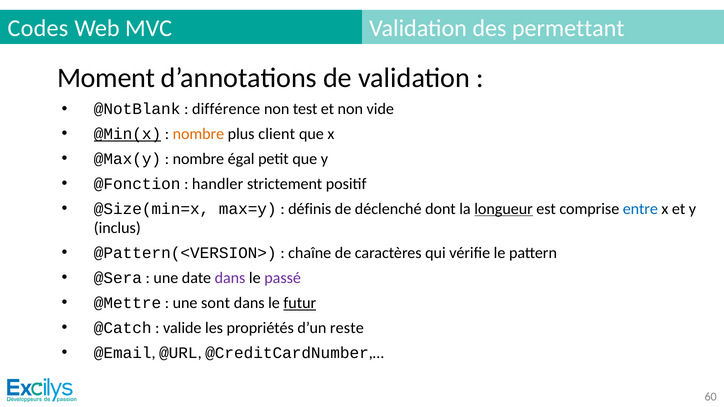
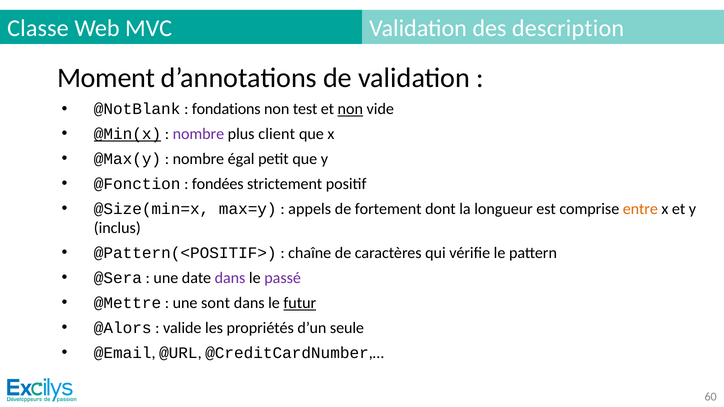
Codes: Codes -> Classe
permettant: permettant -> description
différence: différence -> fondations
non at (350, 109) underline: none -> present
nombre at (198, 134) colour: orange -> purple
handler: handler -> fondées
définis: définis -> appels
déclenché: déclenché -> fortement
longueur underline: present -> none
entre colour: blue -> orange
@Pattern(<VERSION>: @Pattern(<VERSION> -> @Pattern(<POSITIF>
@Catch: @Catch -> @Alors
reste: reste -> seule
